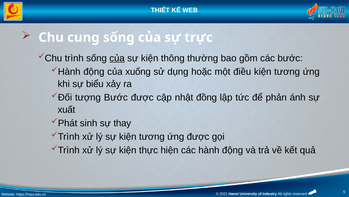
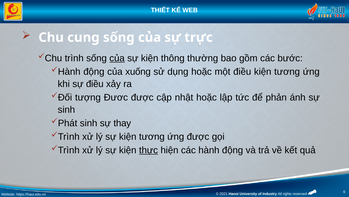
sự biểu: biểu -> điều
tượng Bước: Bước -> Đươc
nhật đồng: đồng -> hoặc
xuất at (66, 109): xuất -> sinh
thực underline: none -> present
